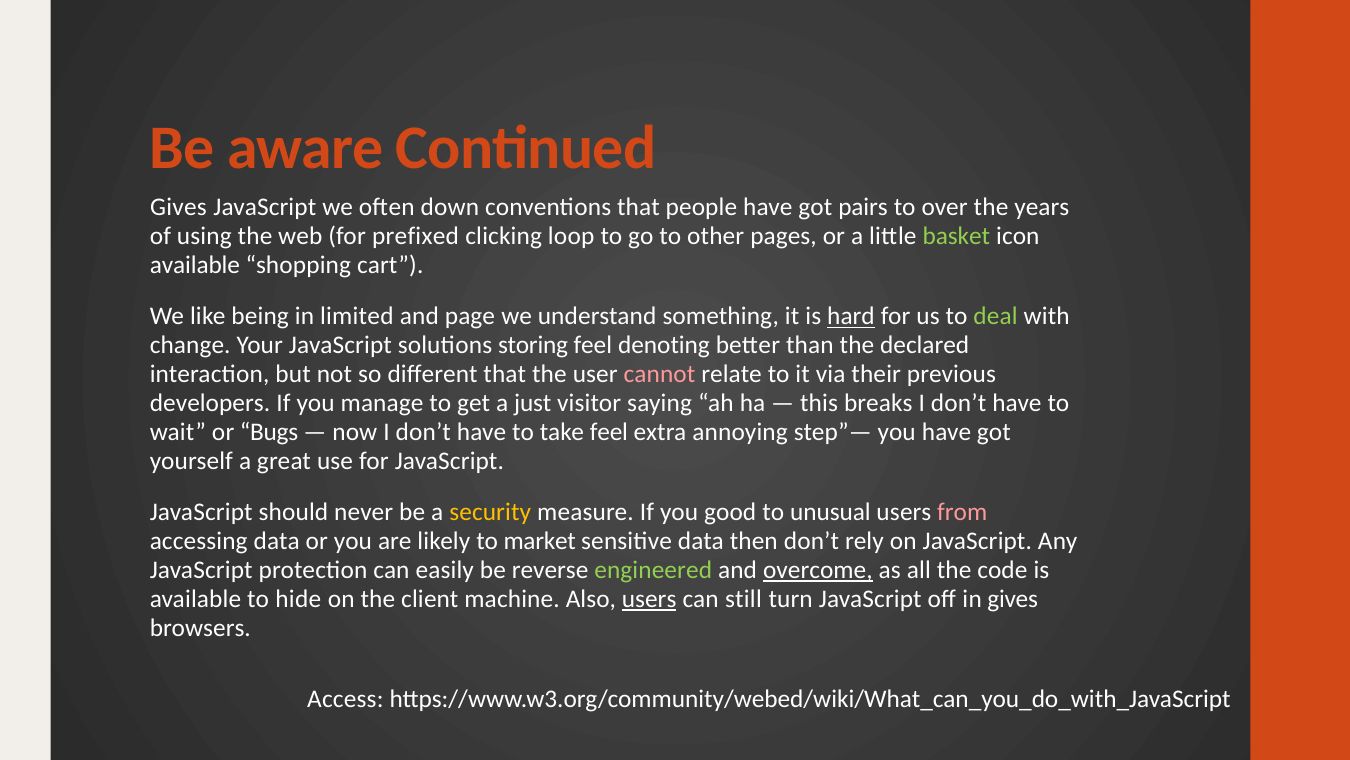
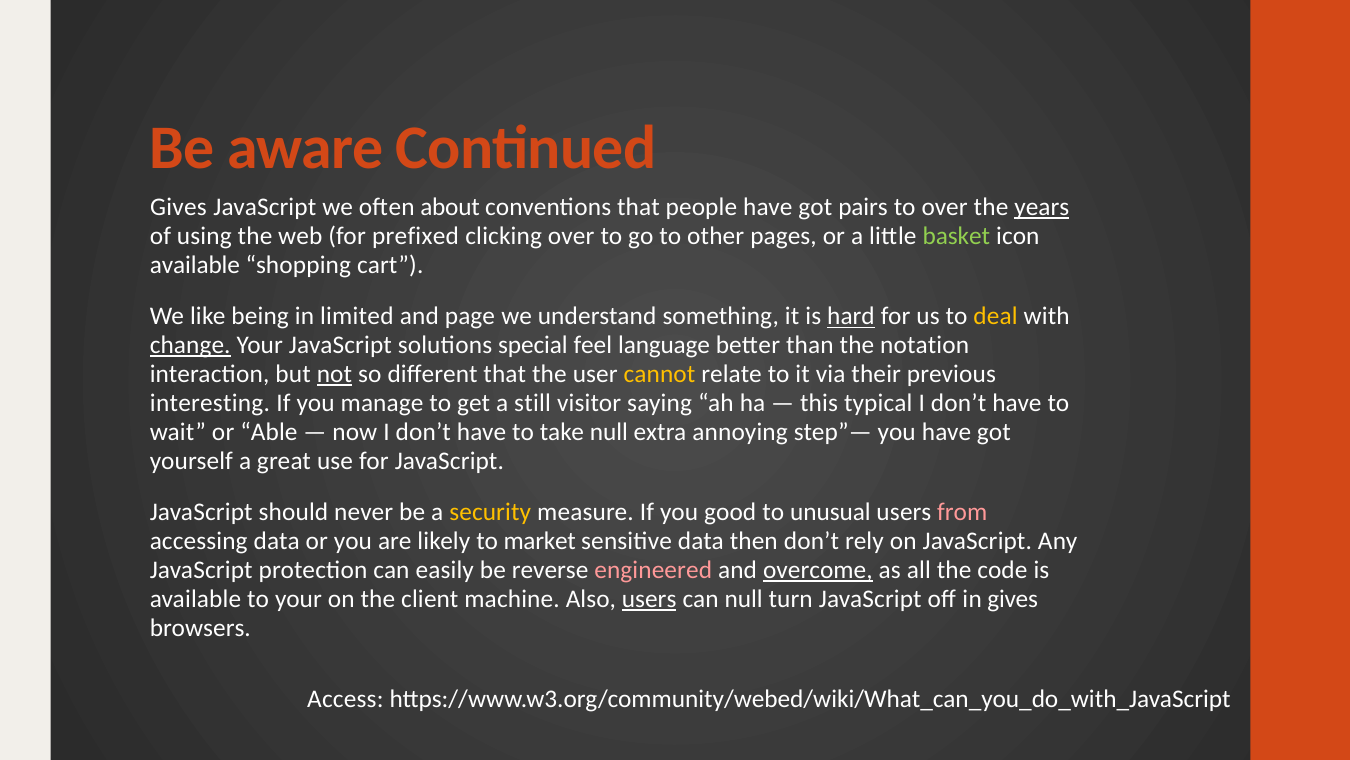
down: down -> about
years underline: none -> present
clicking loop: loop -> over
deal colour: light green -> yellow
change underline: none -> present
storing: storing -> special
denoting: denoting -> language
declared: declared -> notation
not underline: none -> present
cannot colour: pink -> yellow
developers: developers -> interesting
just: just -> still
breaks: breaks -> typical
Bugs: Bugs -> Able
take feel: feel -> null
engineered colour: light green -> pink
to hide: hide -> your
can still: still -> null
